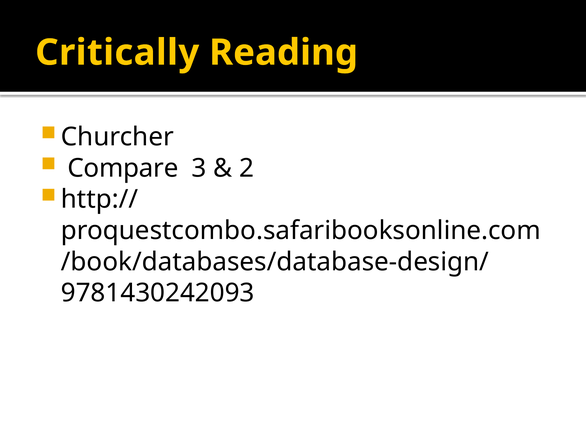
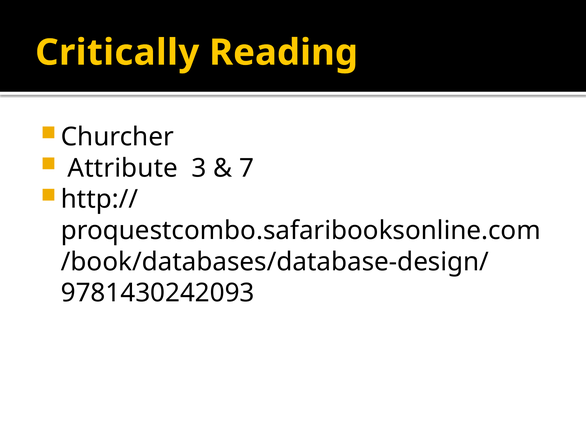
Compare: Compare -> Attribute
2: 2 -> 7
